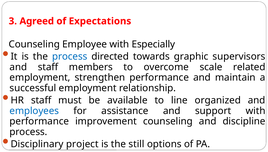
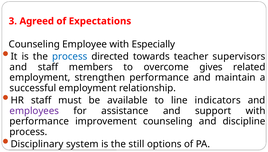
graphic: graphic -> teacher
scale: scale -> gives
organized: organized -> indicators
employees colour: blue -> purple
project: project -> system
